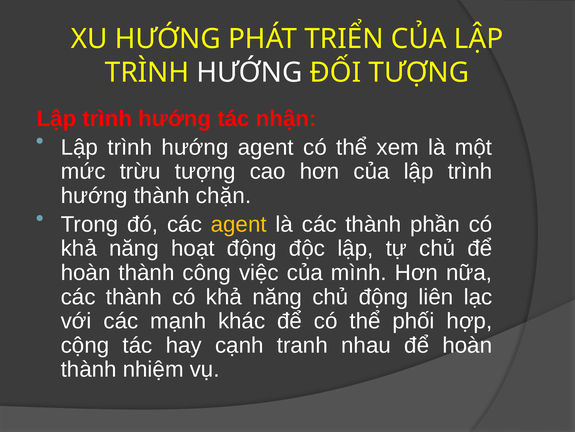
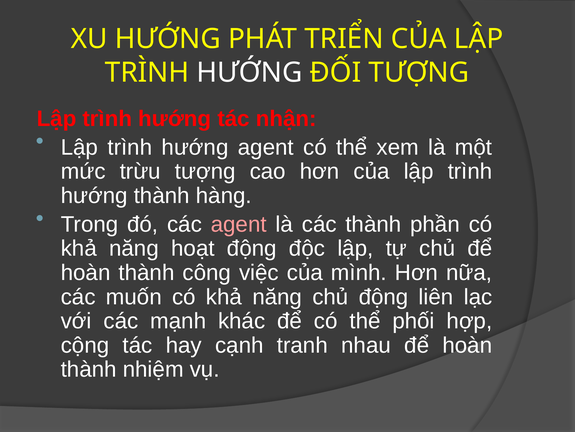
chặn: chặn -> hàng
agent at (239, 224) colour: yellow -> pink
thành at (134, 296): thành -> muốn
